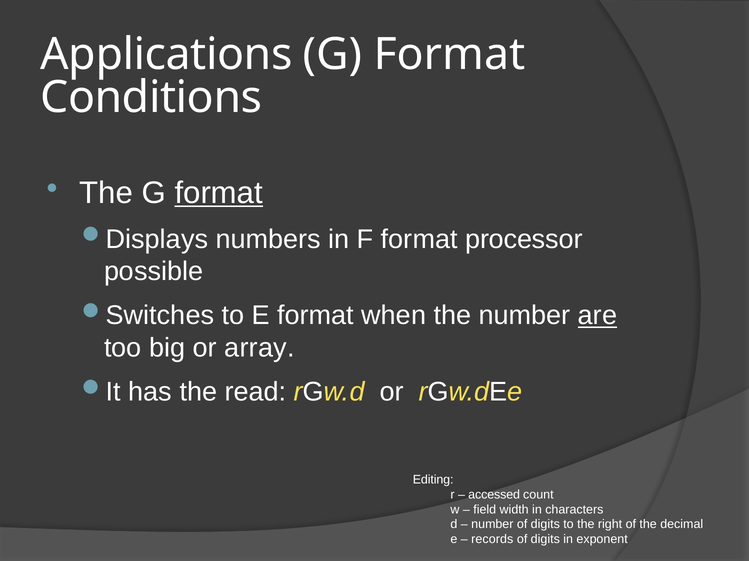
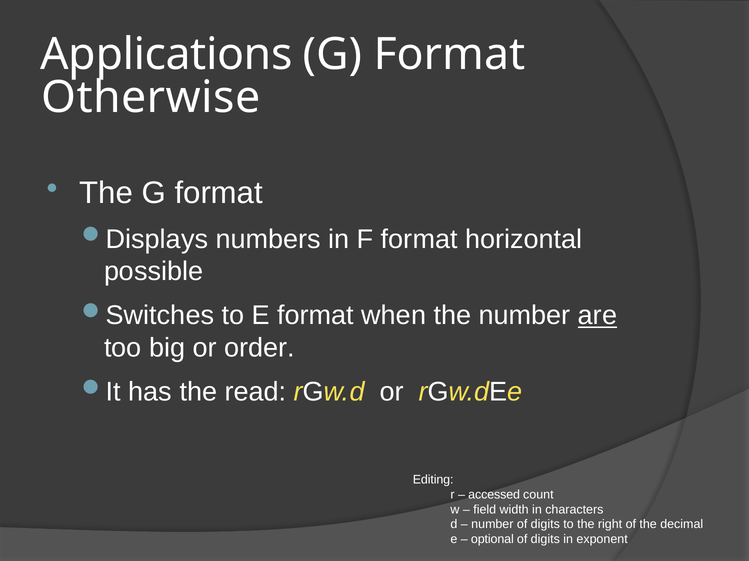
Conditions: Conditions -> Otherwise
format at (219, 193) underline: present -> none
processor: processor -> horizontal
array: array -> order
records: records -> optional
